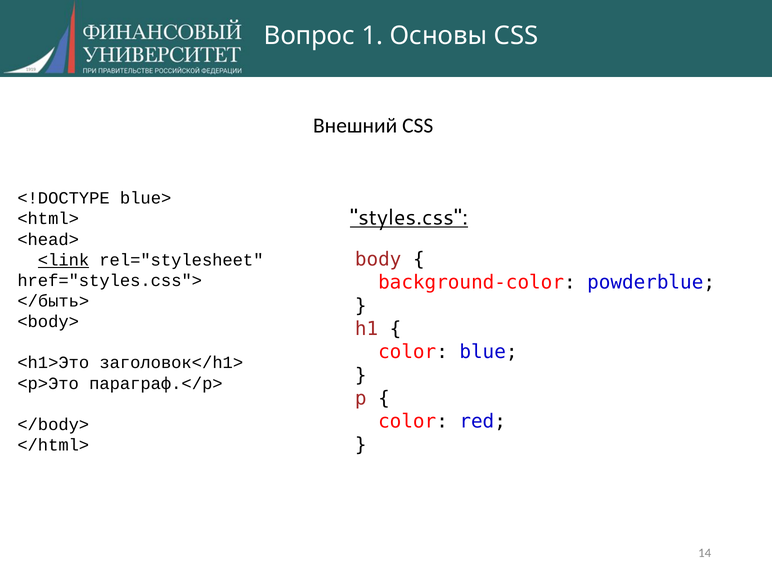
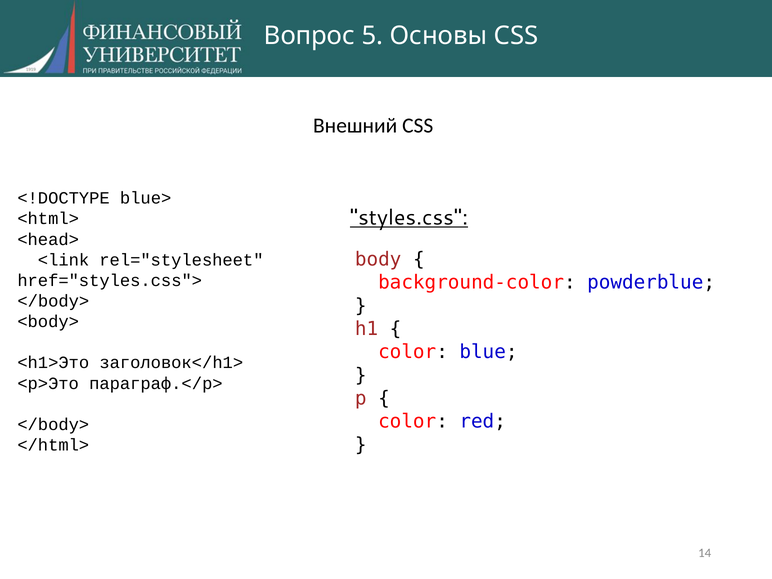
1: 1 -> 5
<link underline: present -> none
</быть> at (53, 301): </быть> -> </body>
